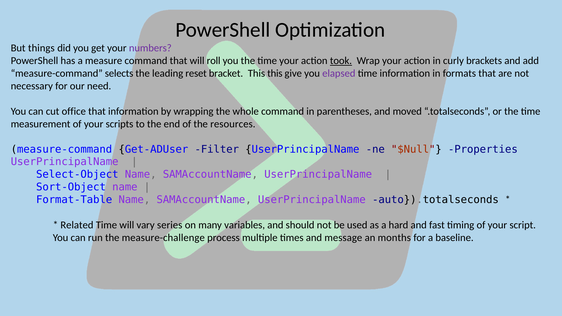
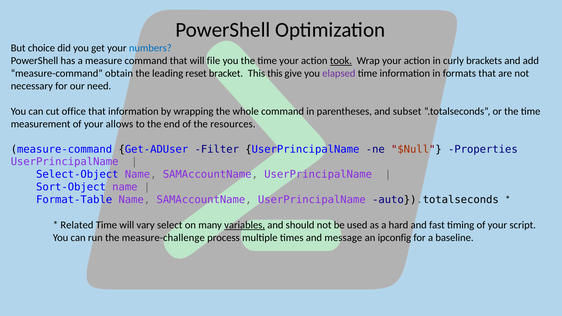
things: things -> choice
numbers colour: purple -> blue
roll: roll -> file
selects: selects -> obtain
moved: moved -> subset
scripts: scripts -> allows
series: series -> select
variables underline: none -> present
months: months -> ipconfig
